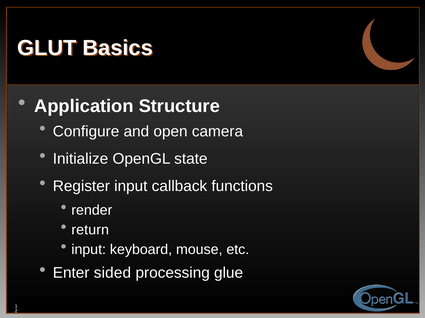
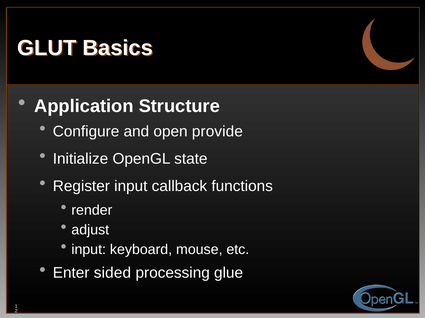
camera: camera -> provide
return: return -> adjust
